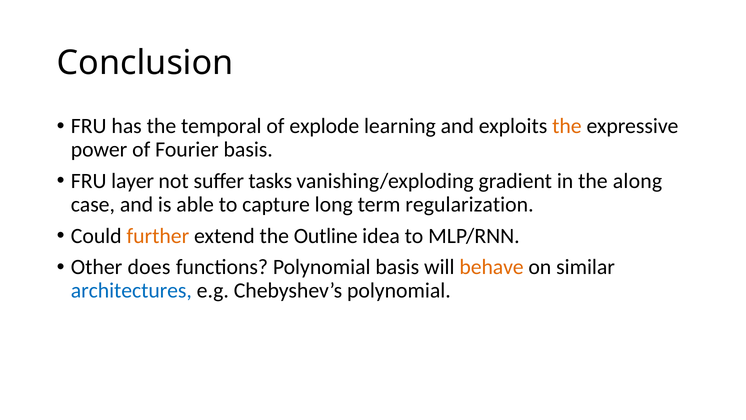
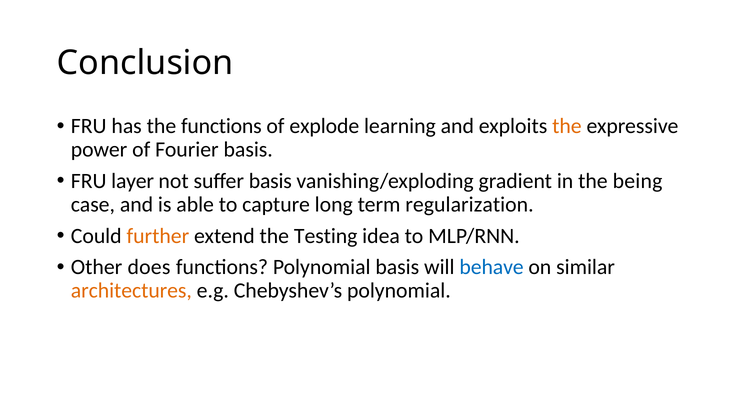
the temporal: temporal -> functions
suffer tasks: tasks -> basis
along: along -> being
Outline: Outline -> Testing
behave colour: orange -> blue
architectures colour: blue -> orange
